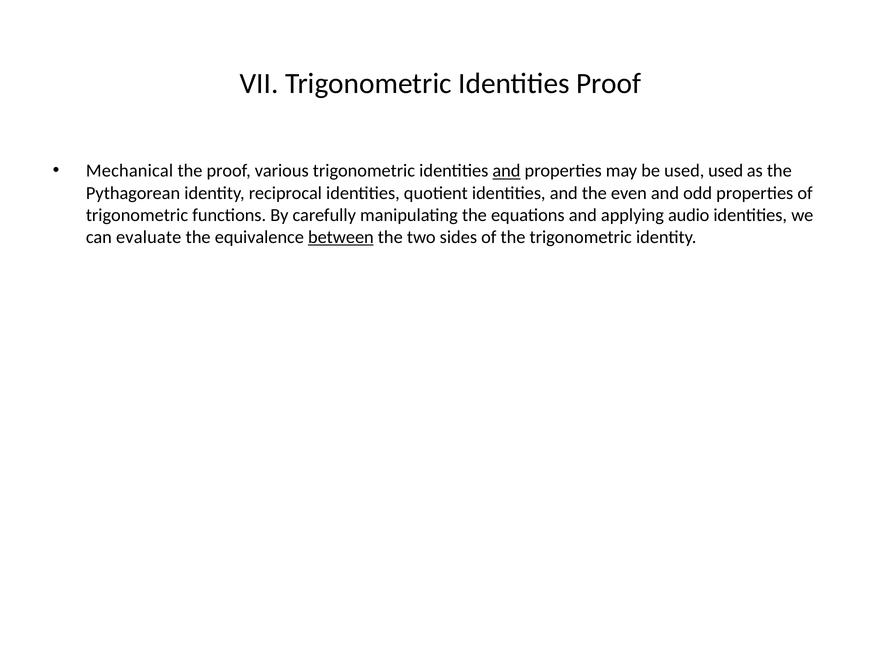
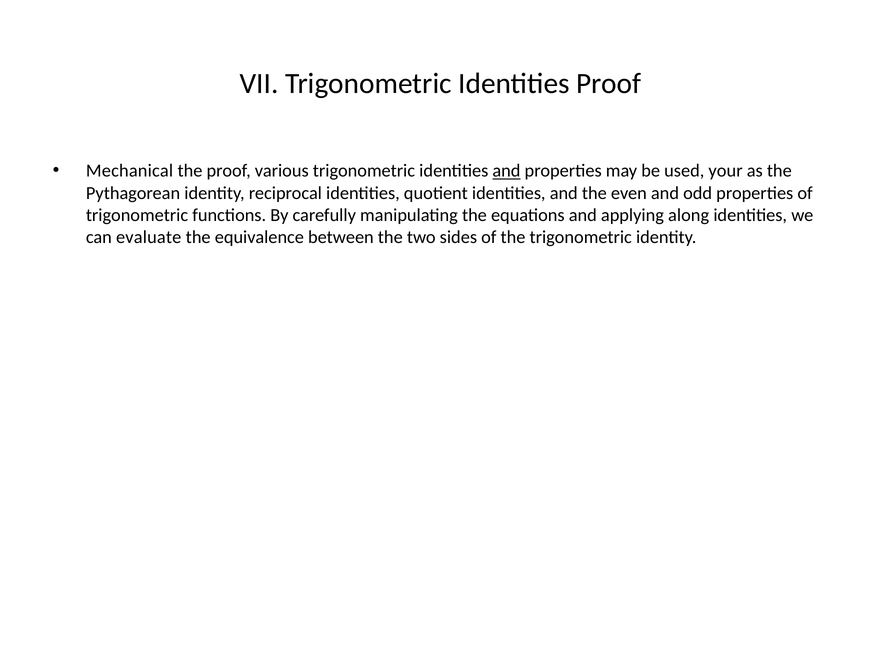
used used: used -> your
audio: audio -> along
between underline: present -> none
